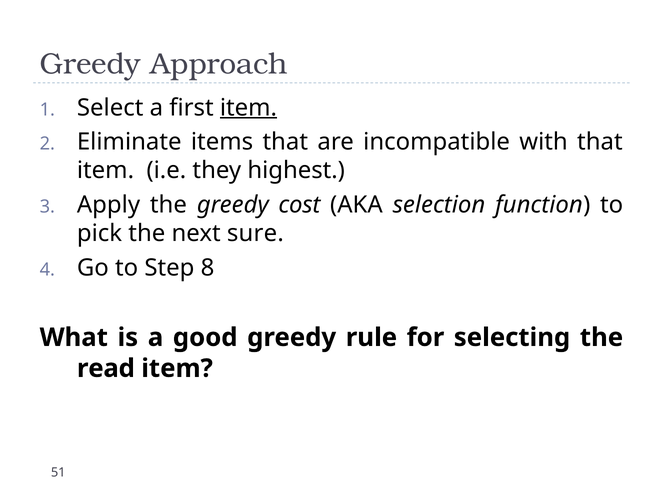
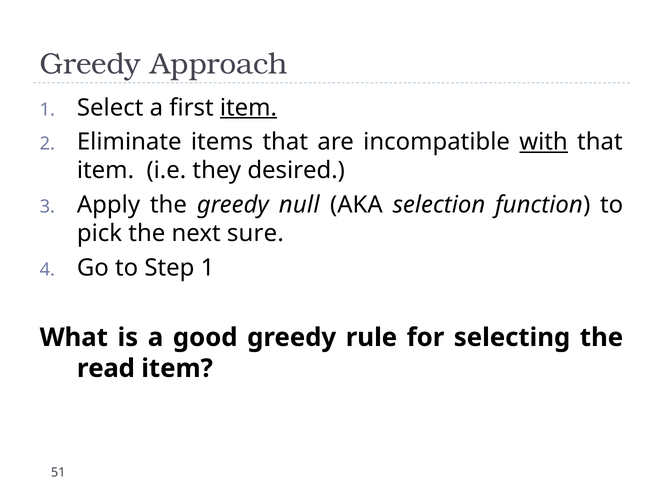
with underline: none -> present
highest: highest -> desired
cost: cost -> null
Step 8: 8 -> 1
